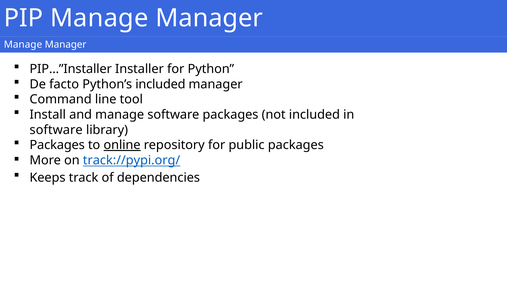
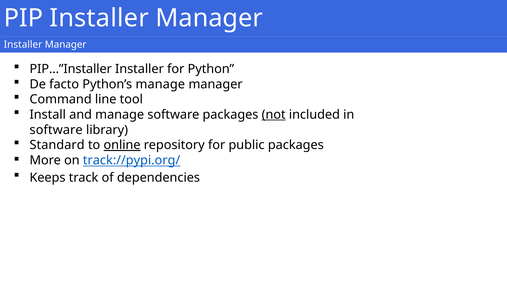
PIP Manage: Manage -> Installer
Manage at (23, 44): Manage -> Installer
Python’s included: included -> manage
not underline: none -> present
Packages at (57, 145): Packages -> Standard
